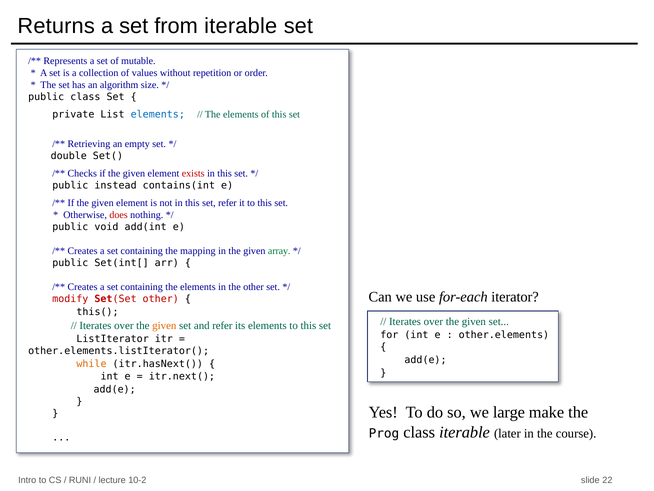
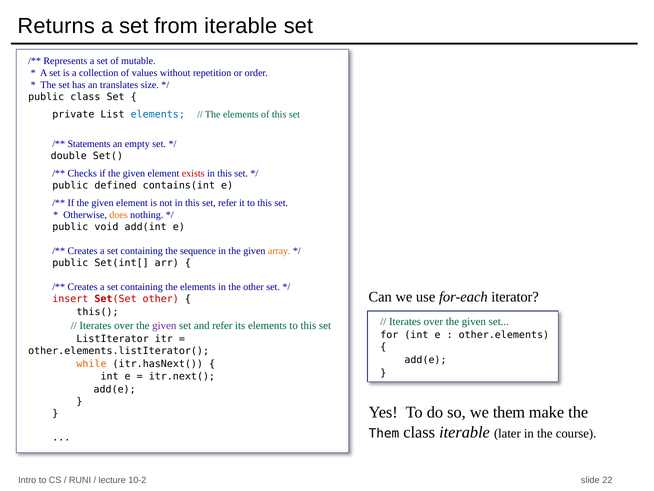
algorithm: algorithm -> translates
Retrieving: Retrieving -> Statements
instead: instead -> defined
does colour: red -> orange
mapping: mapping -> sequence
array colour: green -> orange
modify: modify -> insert
given at (164, 325) colour: orange -> purple
we large: large -> them
Prog at (384, 433): Prog -> Them
